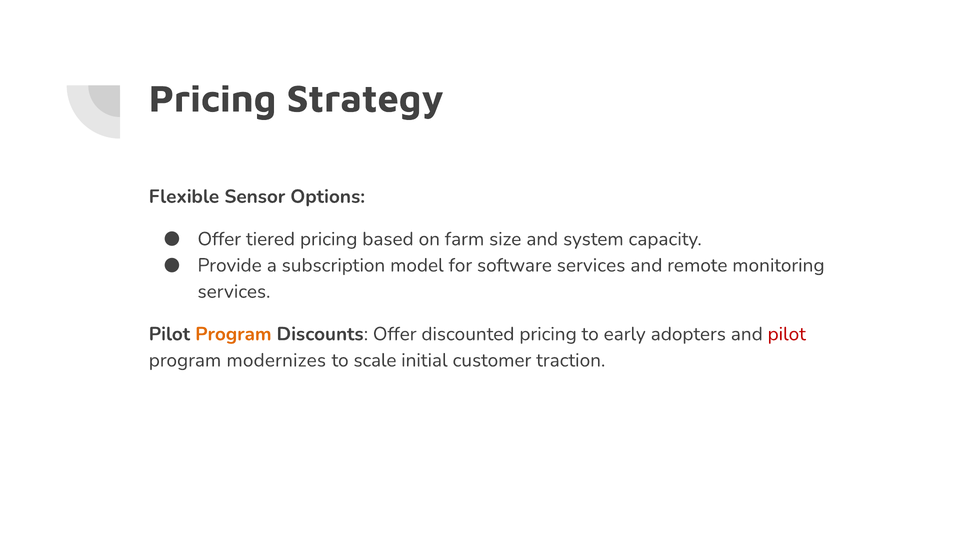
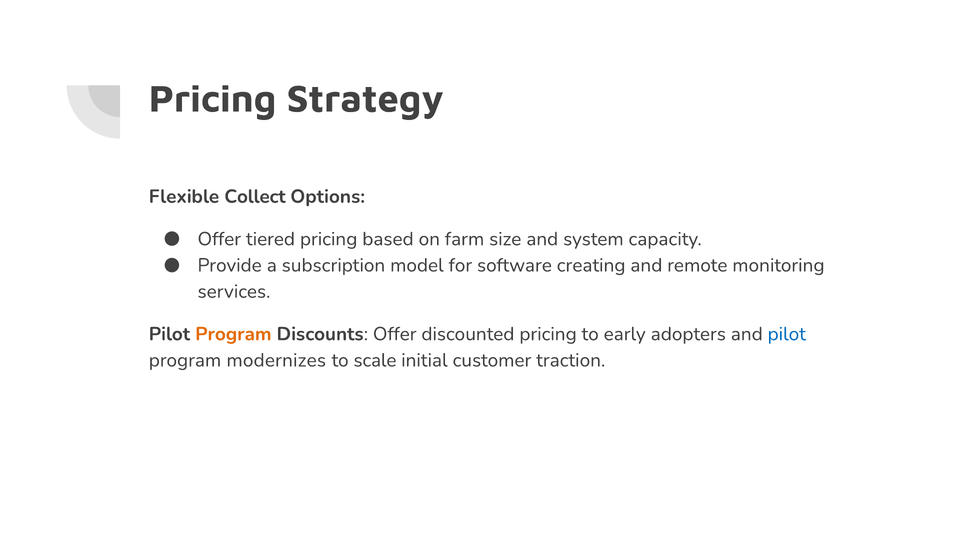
Sensor: Sensor -> Collect
software services: services -> creating
pilot at (787, 334) colour: red -> blue
